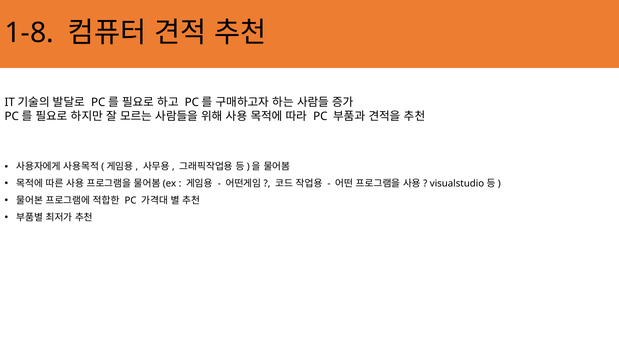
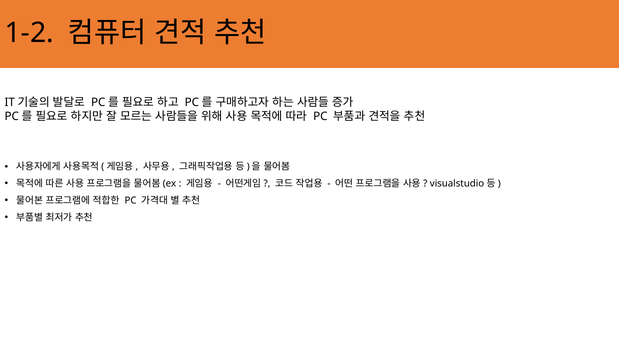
1-8: 1-8 -> 1-2
